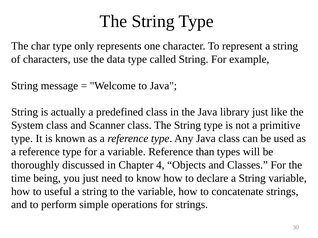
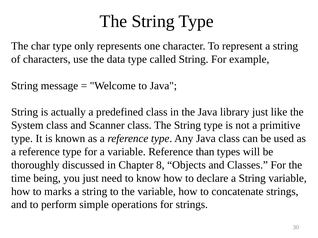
4: 4 -> 8
useful: useful -> marks
